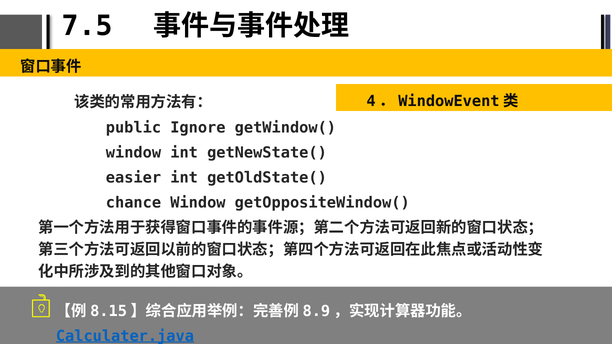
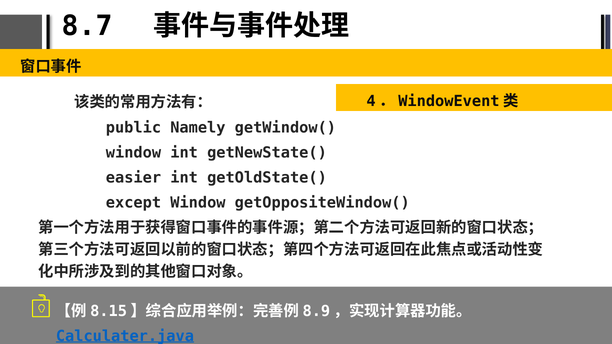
7.5: 7.5 -> 8.7
Ignore: Ignore -> Namely
chance: chance -> except
